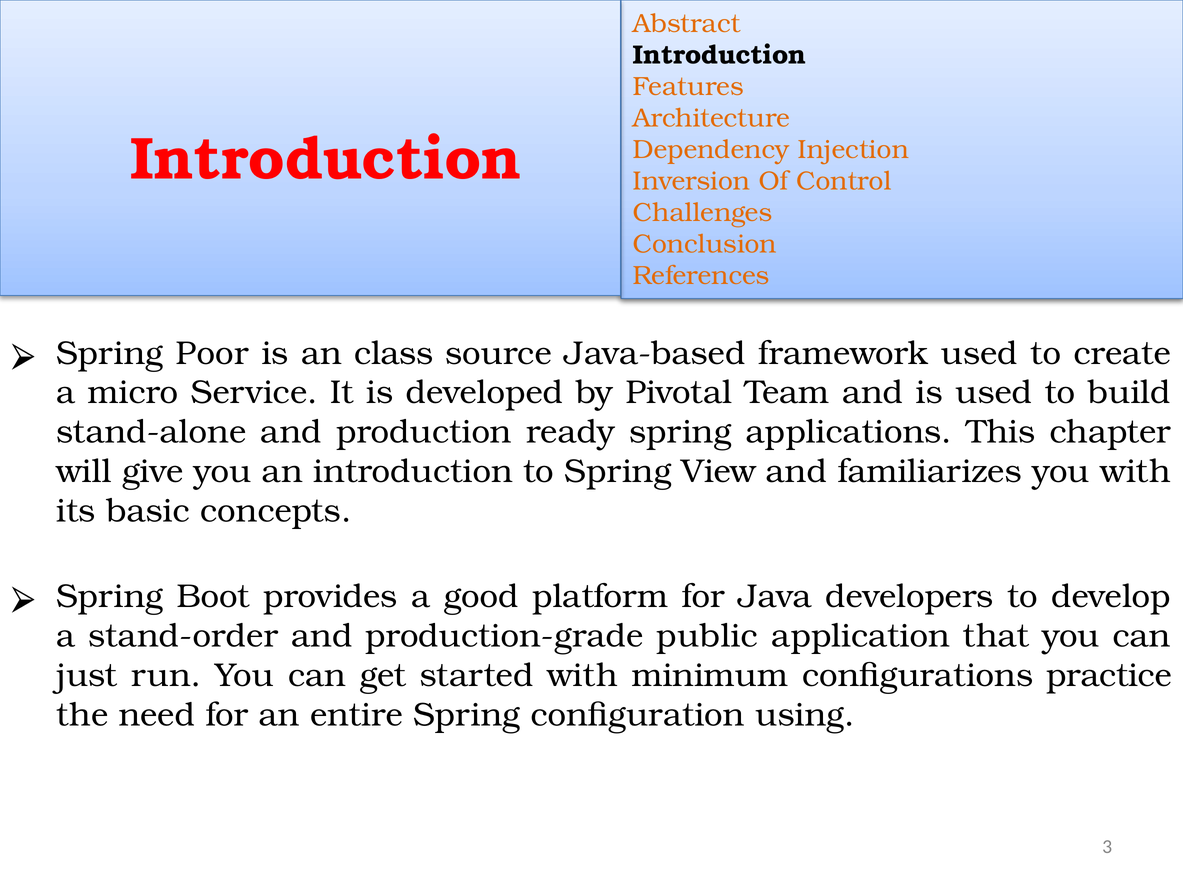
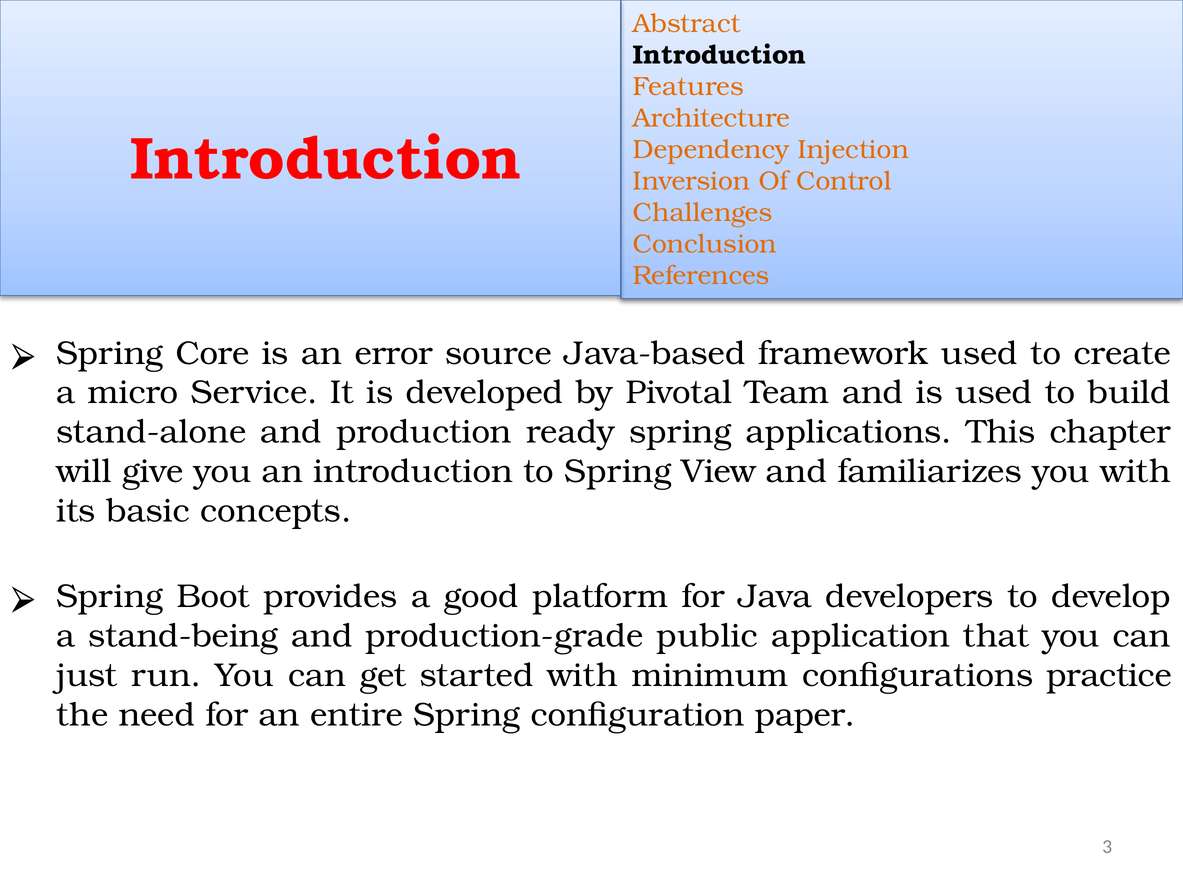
Poor: Poor -> Core
class: class -> error
stand-order: stand-order -> stand-being
using: using -> paper
